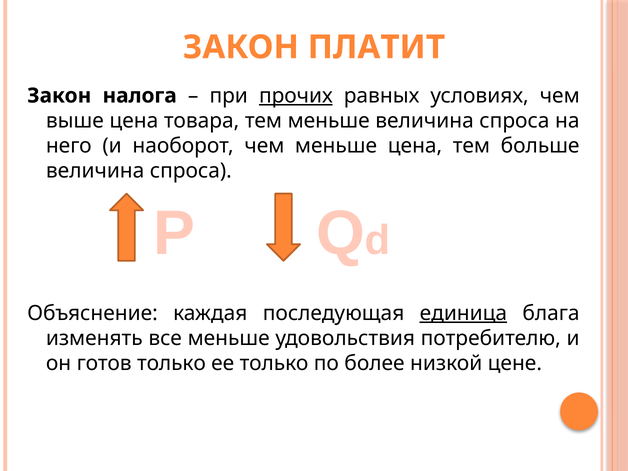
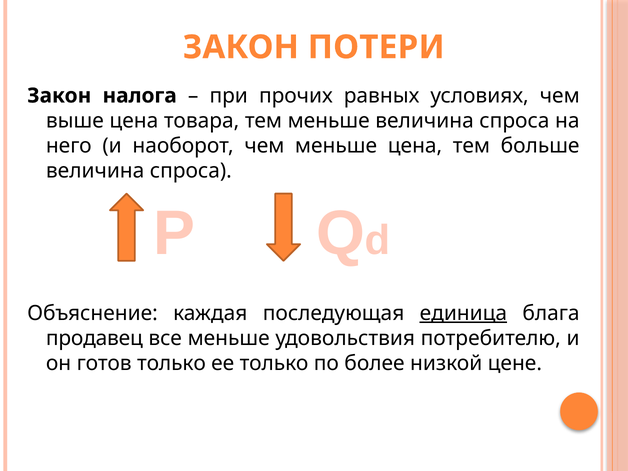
ПЛАТИТ: ПЛАТИТ -> ПОТЕРИ
прочих underline: present -> none
изменять: изменять -> продавец
